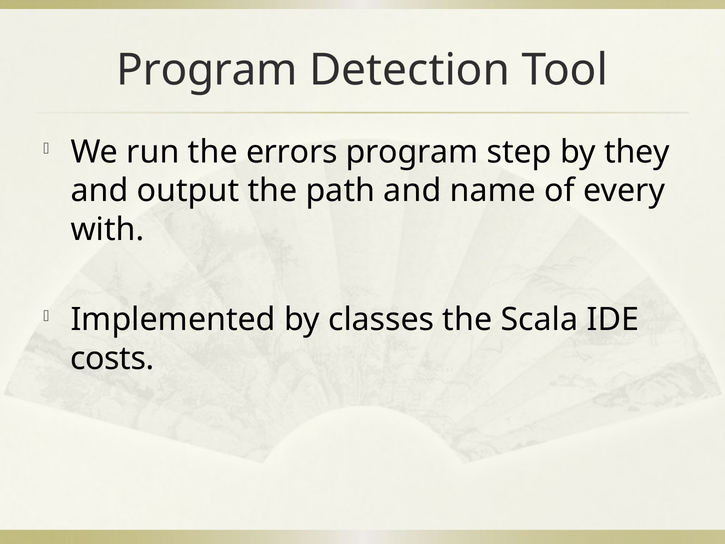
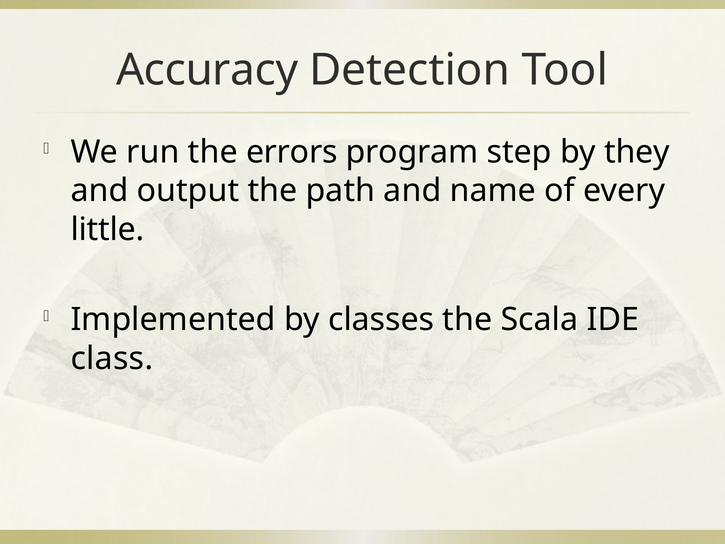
Program at (207, 70): Program -> Accuracy
with: with -> little
costs: costs -> class
